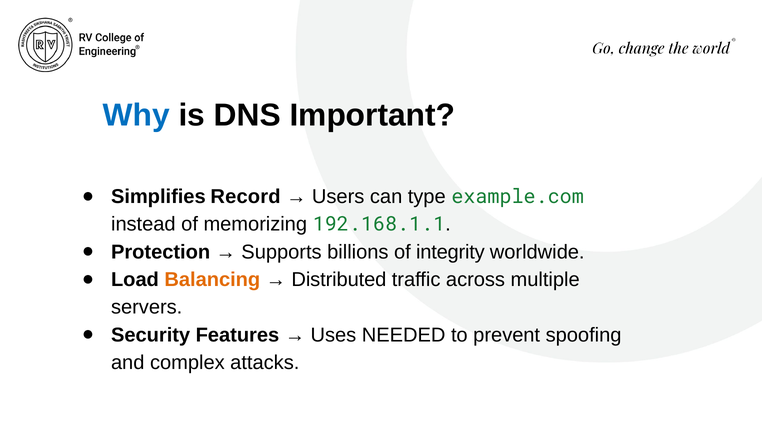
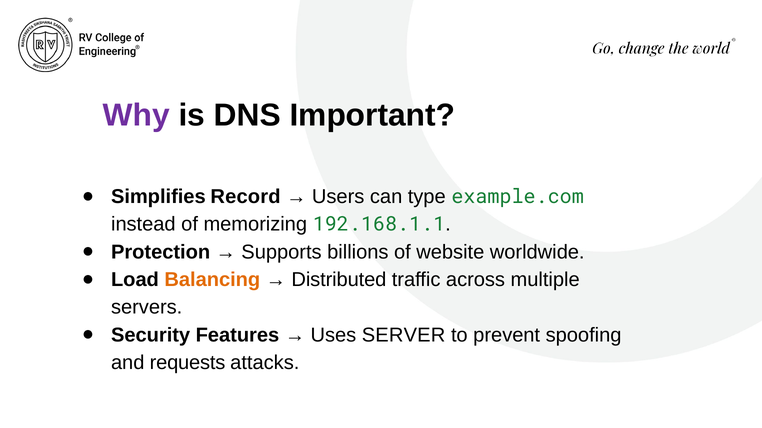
Why colour: blue -> purple
integrity: integrity -> website
NEEDED: NEEDED -> SERVER
complex: complex -> requests
